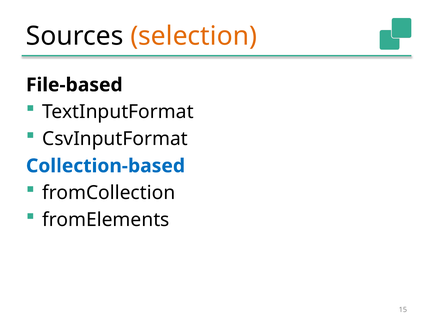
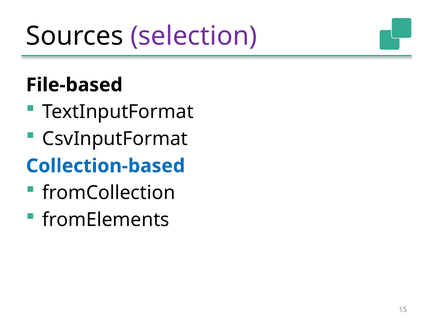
selection colour: orange -> purple
